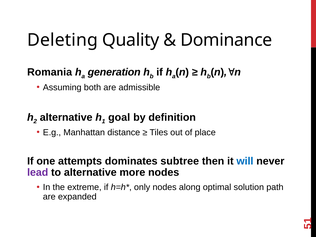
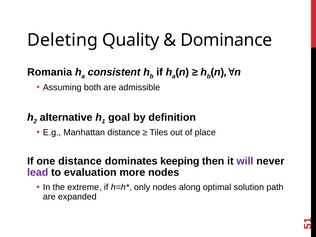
generation: generation -> consistent
one attempts: attempts -> distance
subtree: subtree -> keeping
will colour: blue -> purple
to alternative: alternative -> evaluation
